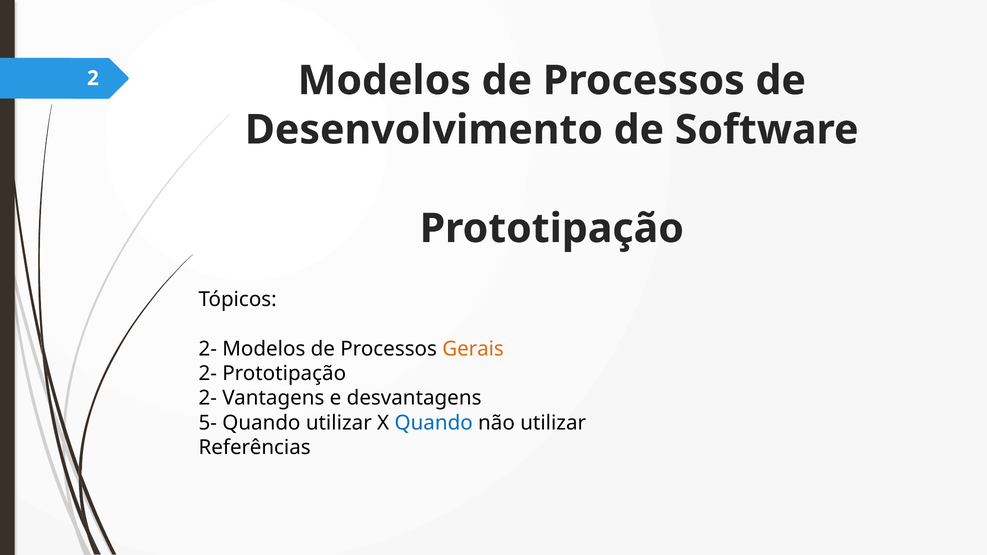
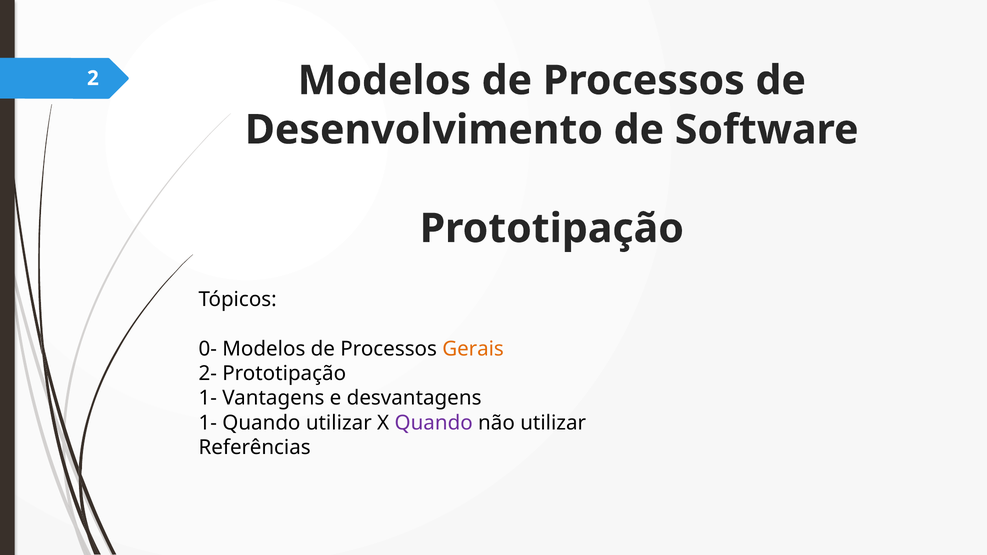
2- at (208, 349): 2- -> 0-
2- at (208, 398): 2- -> 1-
5- at (208, 423): 5- -> 1-
Quando at (434, 423) colour: blue -> purple
